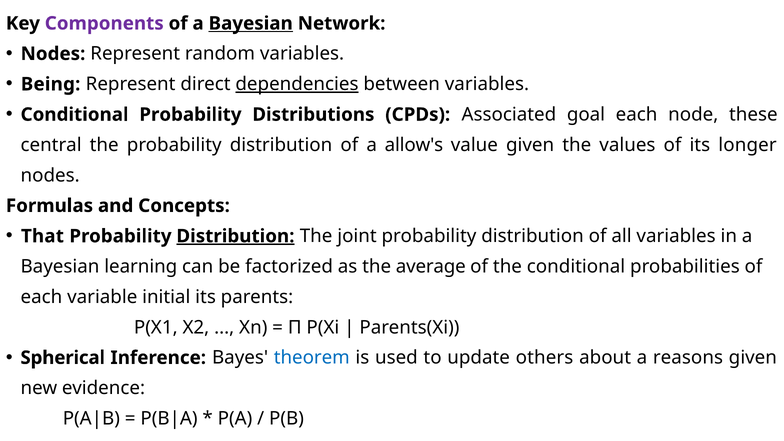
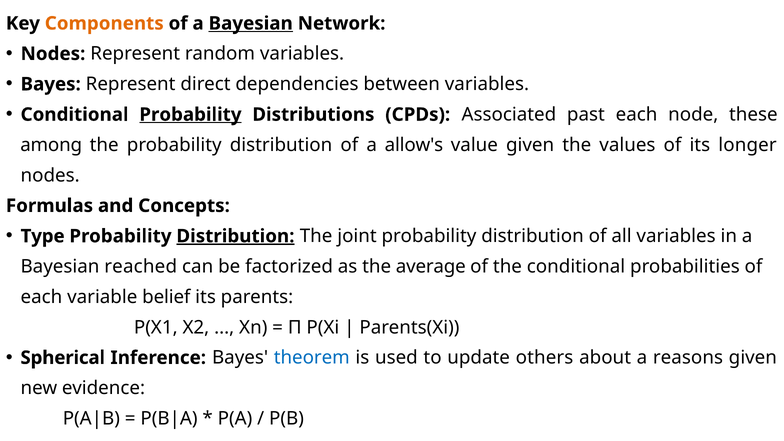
Components colour: purple -> orange
Being at (51, 84): Being -> Bayes
dependencies underline: present -> none
Probability at (190, 115) underline: none -> present
goal: goal -> past
central: central -> among
That: That -> Type
learning: learning -> reached
initial: initial -> belief
